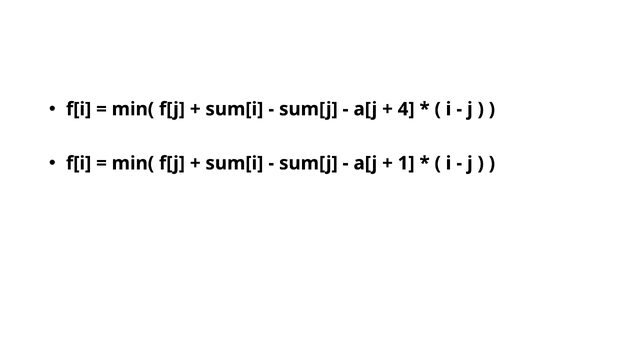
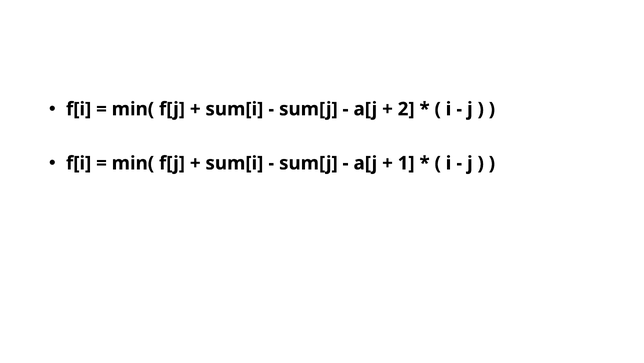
4: 4 -> 2
